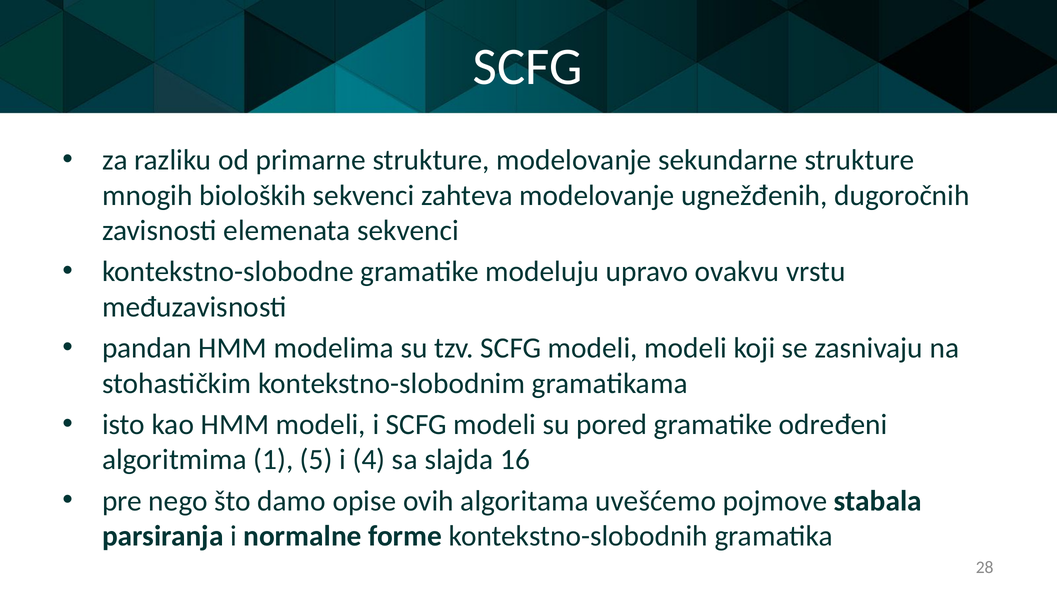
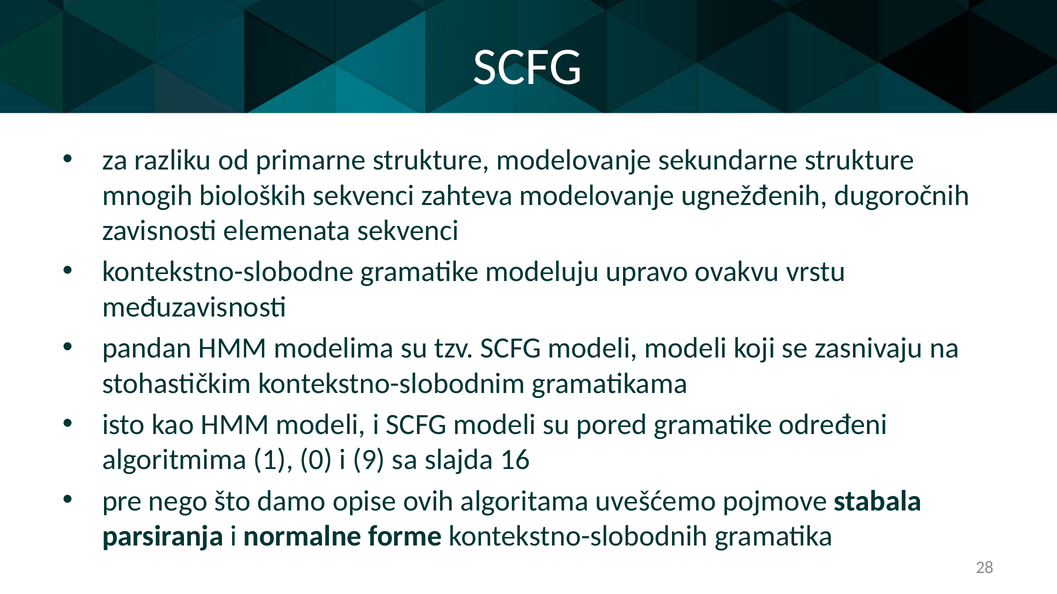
5: 5 -> 0
4: 4 -> 9
